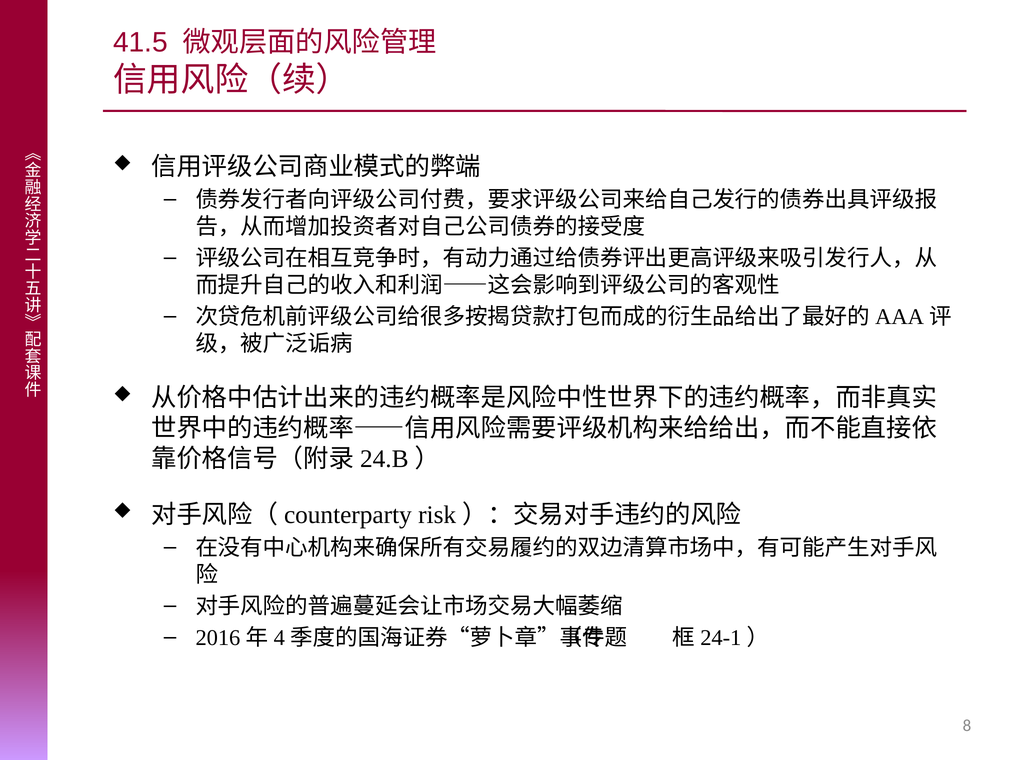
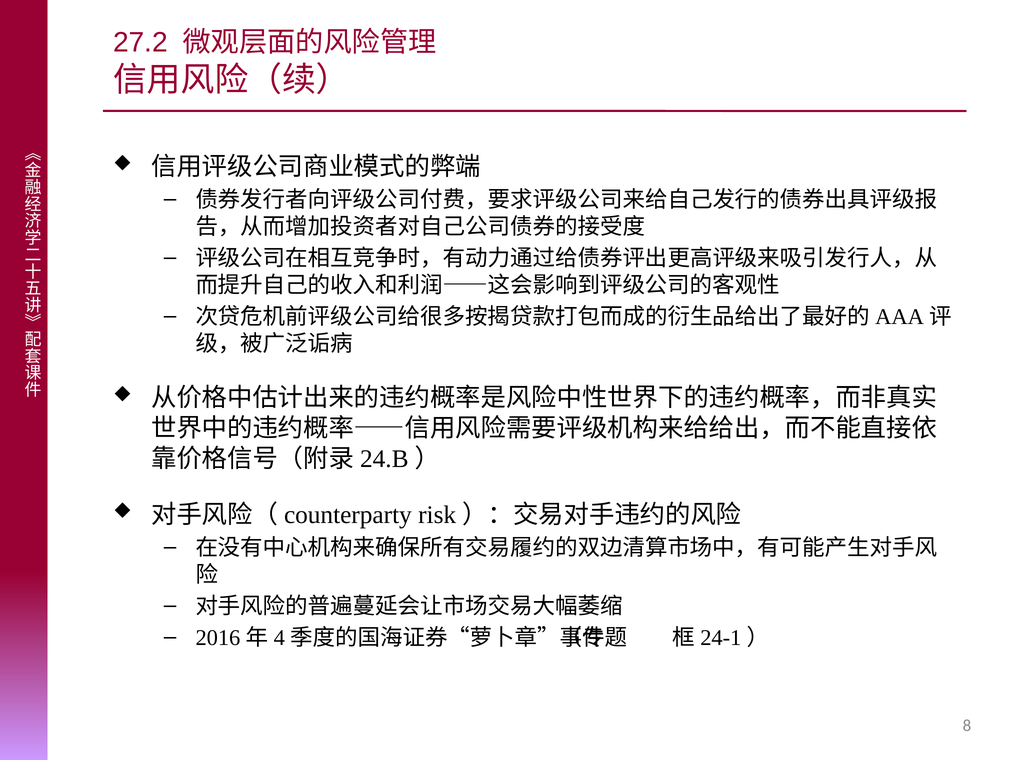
41.5: 41.5 -> 27.2
